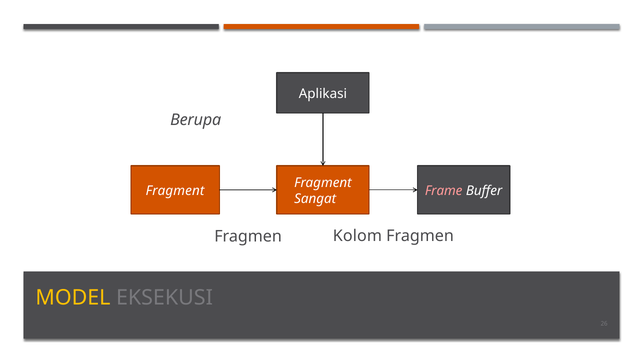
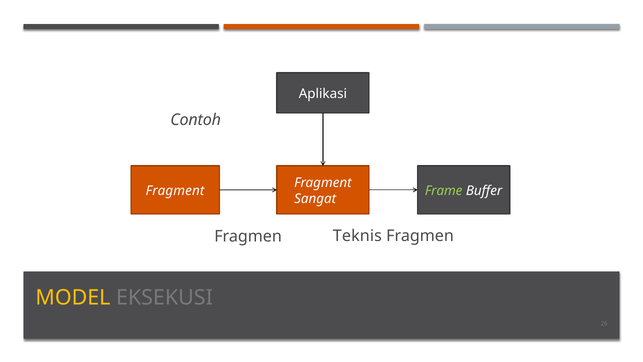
Berupa: Berupa -> Contoh
Frame colour: pink -> light green
Kolom: Kolom -> Teknis
